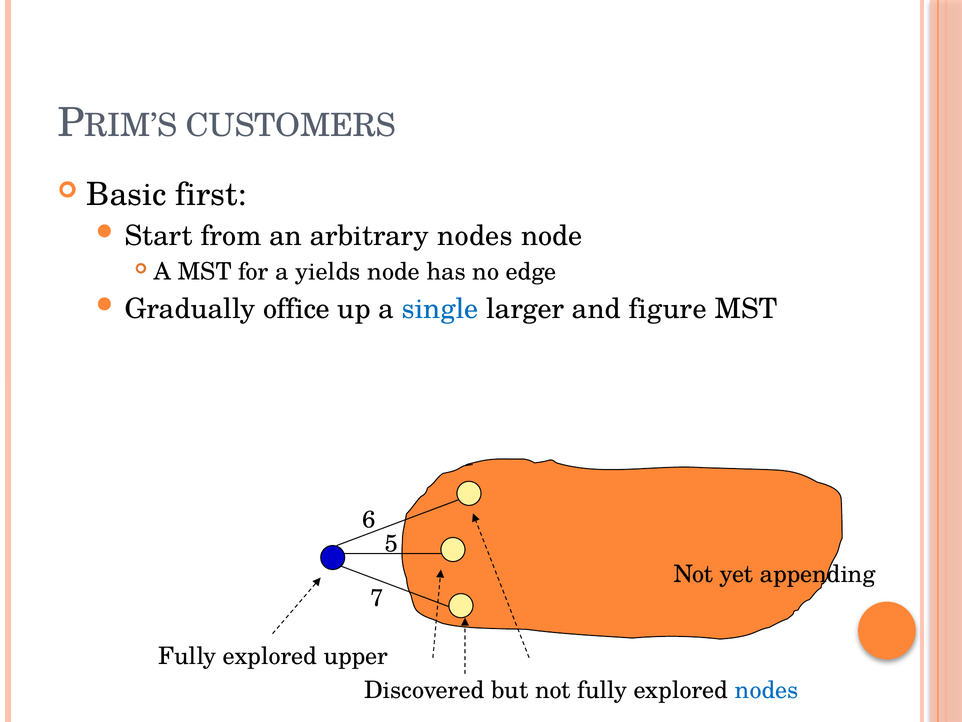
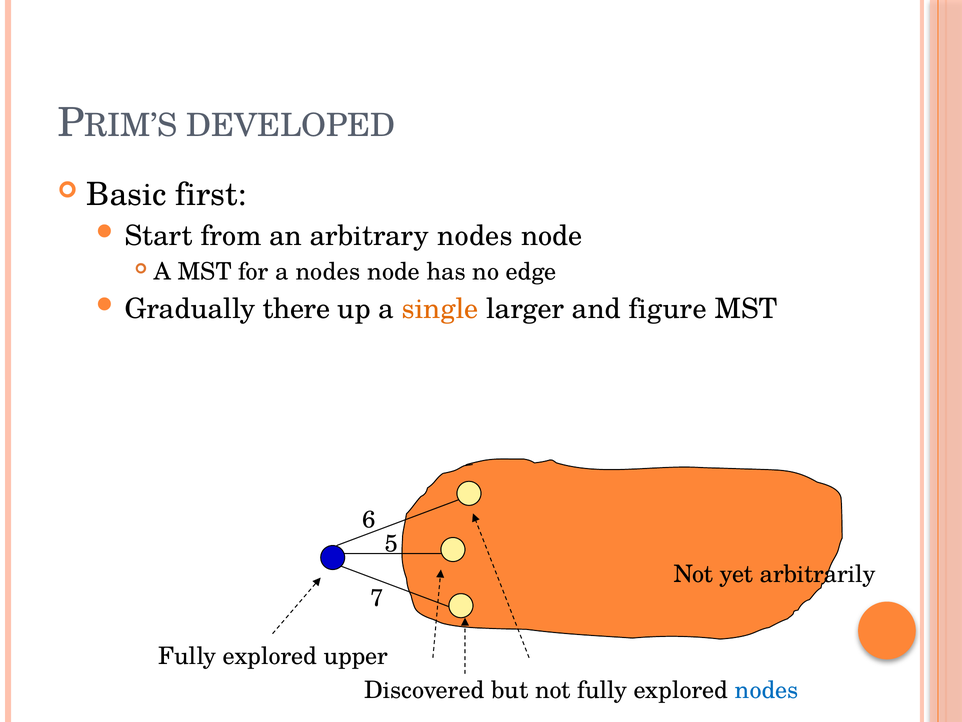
CUSTOMERS: CUSTOMERS -> DEVELOPED
a yields: yields -> nodes
office: office -> there
single colour: blue -> orange
appending: appending -> arbitrarily
